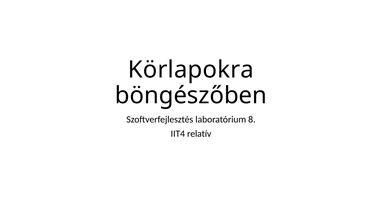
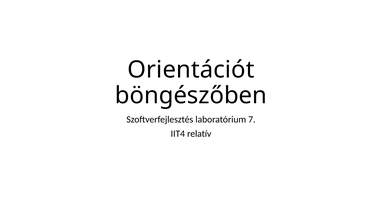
Körlapokra: Körlapokra -> Orientációt
8: 8 -> 7
